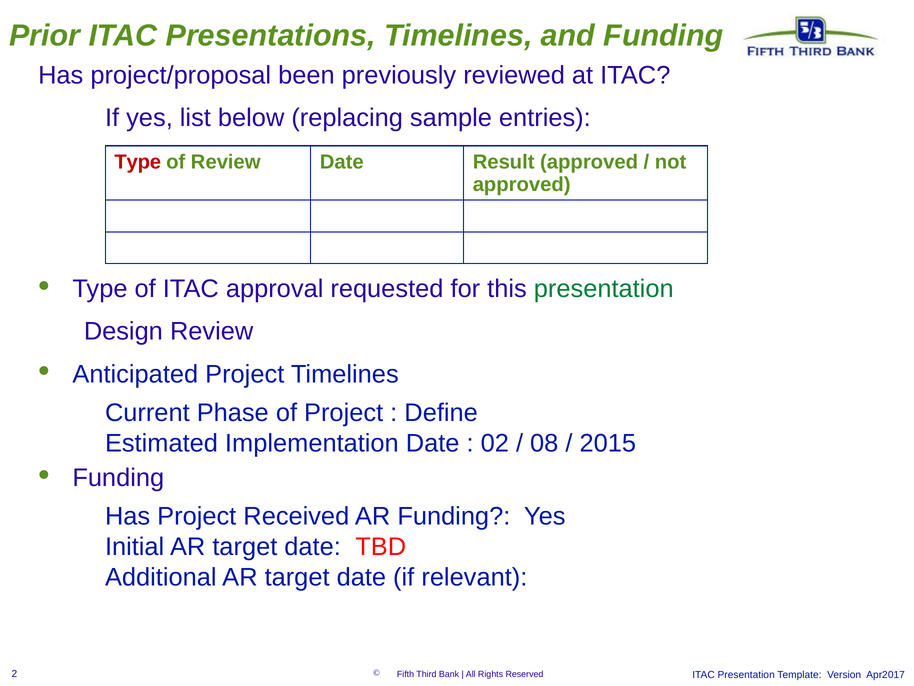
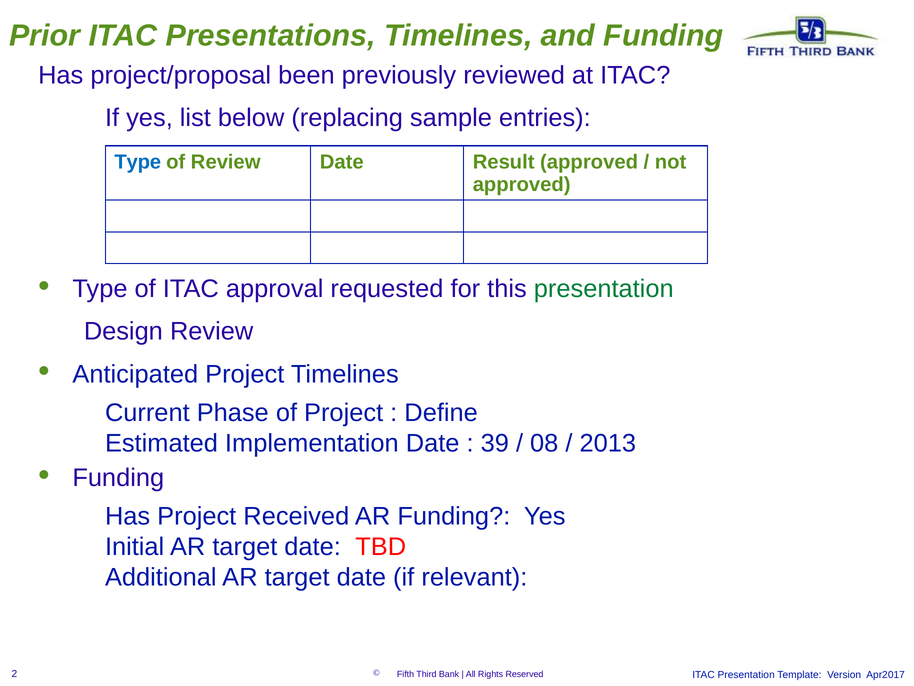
Type at (138, 162) colour: red -> blue
02: 02 -> 39
2015: 2015 -> 2013
